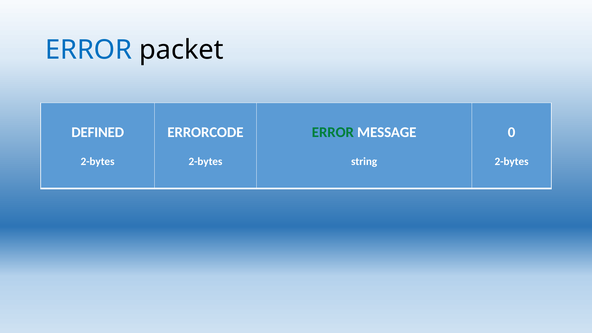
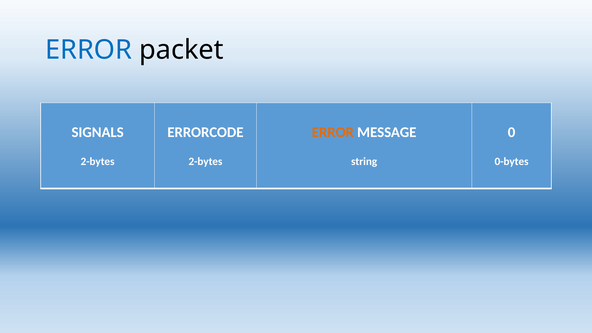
DEFINED: DEFINED -> SIGNALS
ERROR at (333, 132) colour: green -> orange
2-bytes at (512, 162): 2-bytes -> 0-bytes
